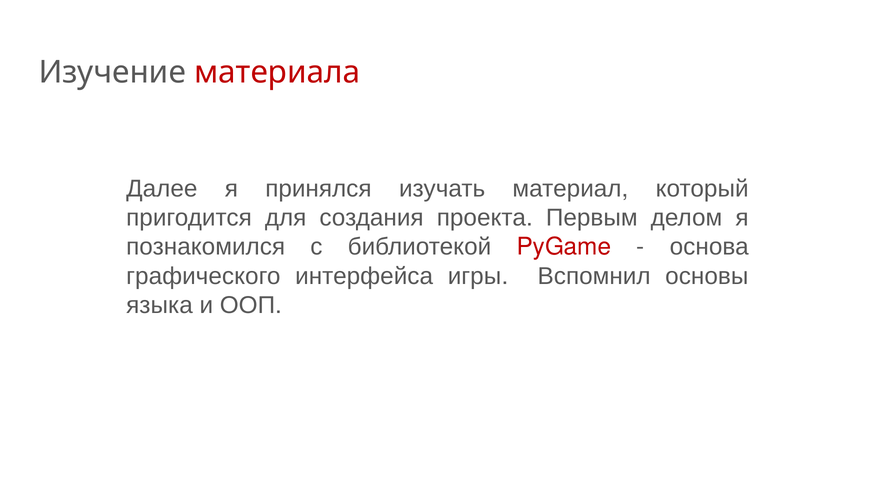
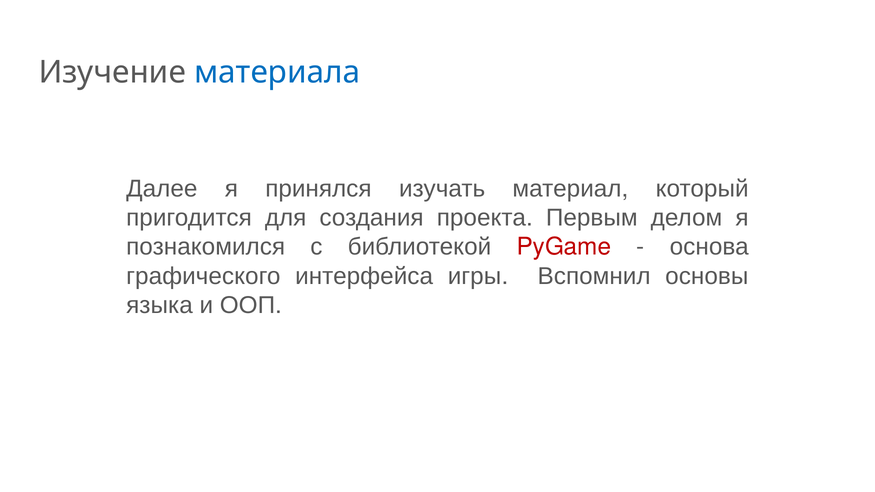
материала colour: red -> blue
